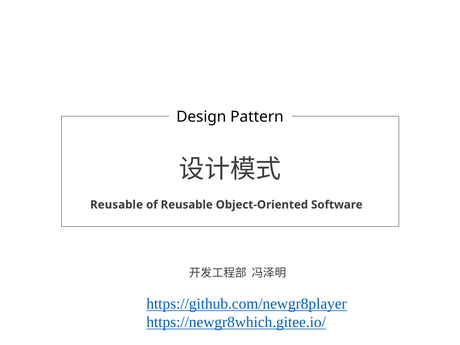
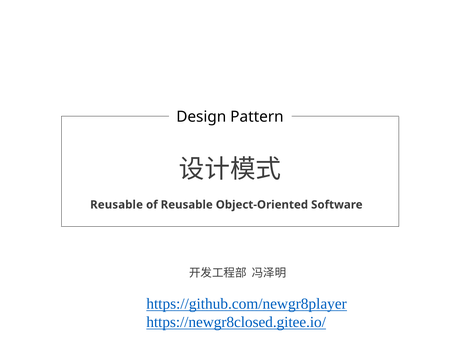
https://newgr8which.gitee.io/: https://newgr8which.gitee.io/ -> https://newgr8closed.gitee.io/
